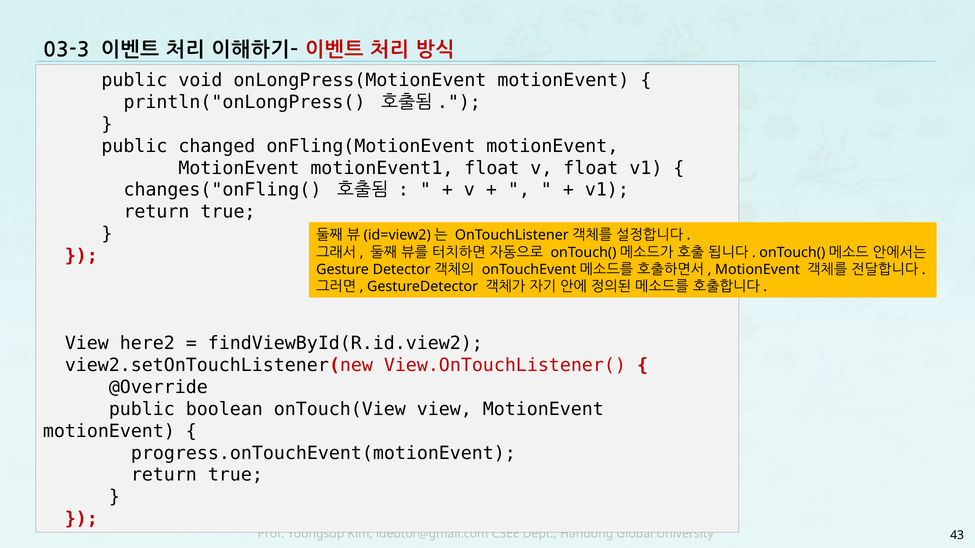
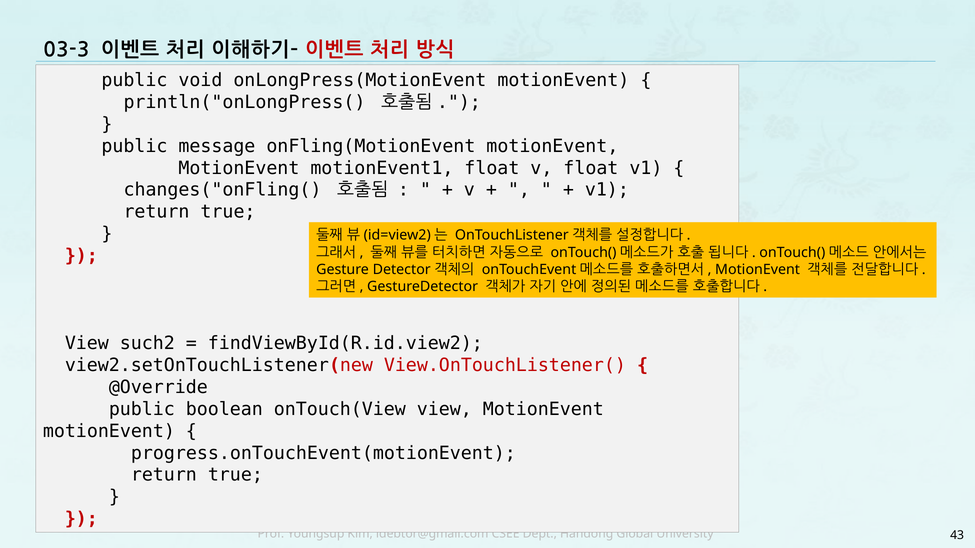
changed: changed -> message
here2: here2 -> such2
